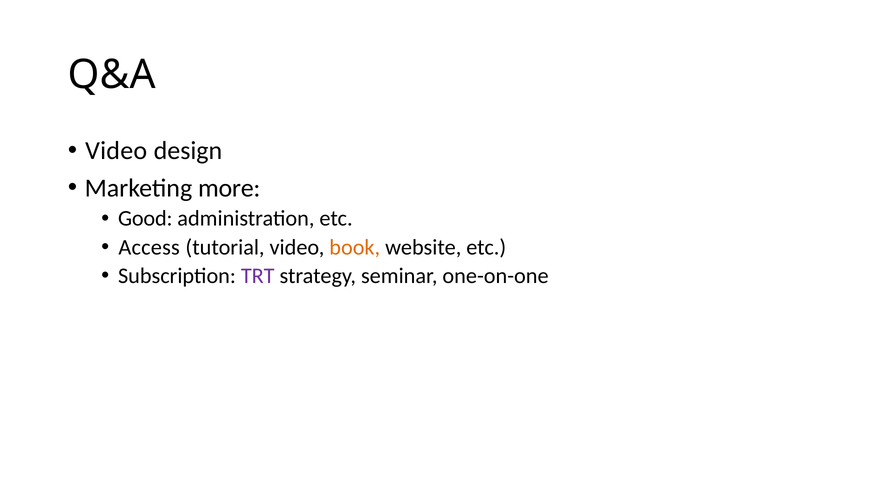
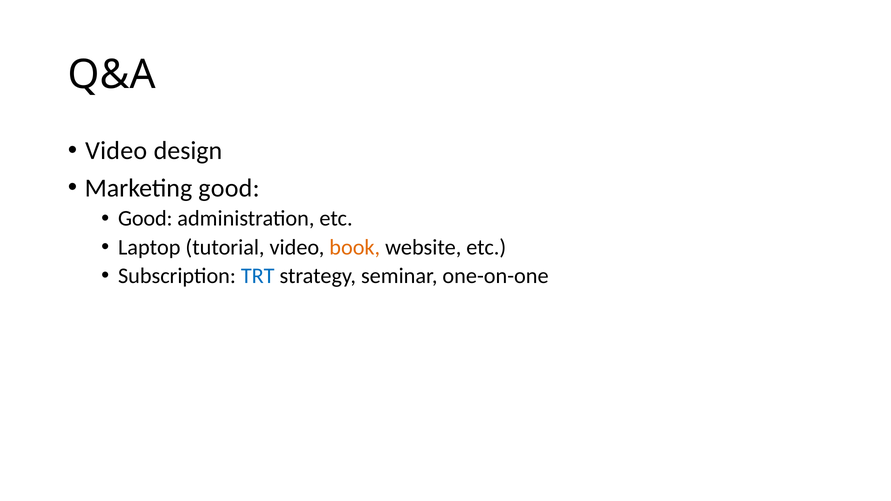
Marketing more: more -> good
Access: Access -> Laptop
TRT colour: purple -> blue
